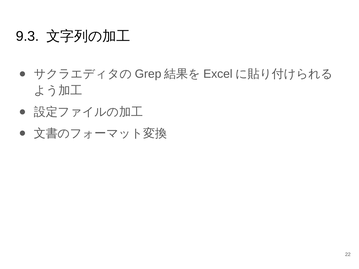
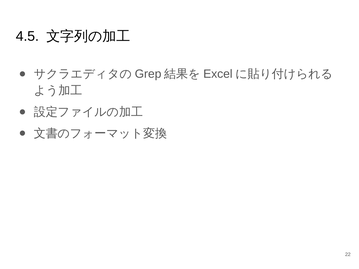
9.3: 9.3 -> 4.5
